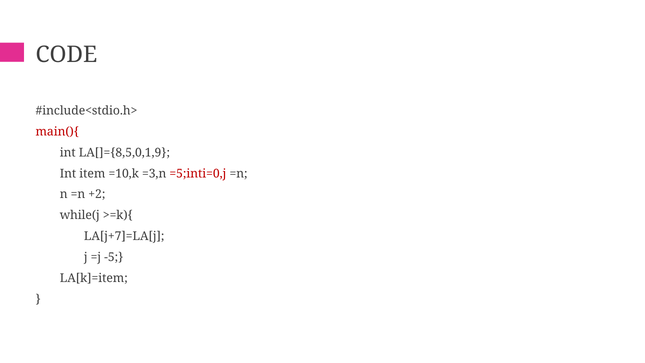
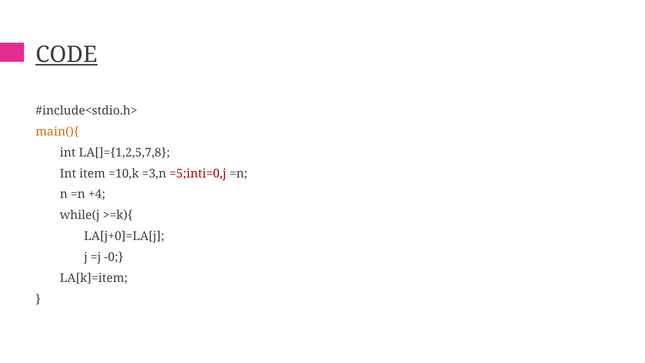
CODE underline: none -> present
main(){ colour: red -> orange
LA[]={8,5,0,1,9: LA[]={8,5,0,1,9 -> LA[]={1,2,5,7,8
+2: +2 -> +4
LA[j+7]=LA[j: LA[j+7]=LA[j -> LA[j+0]=LA[j
-5: -5 -> -0
